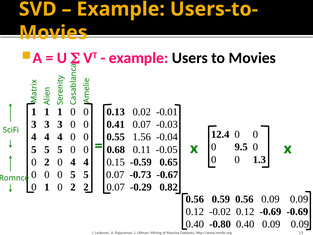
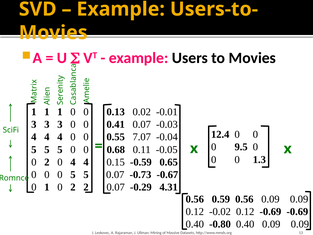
1.56: 1.56 -> 7.07
0.82: 0.82 -> 4.31
